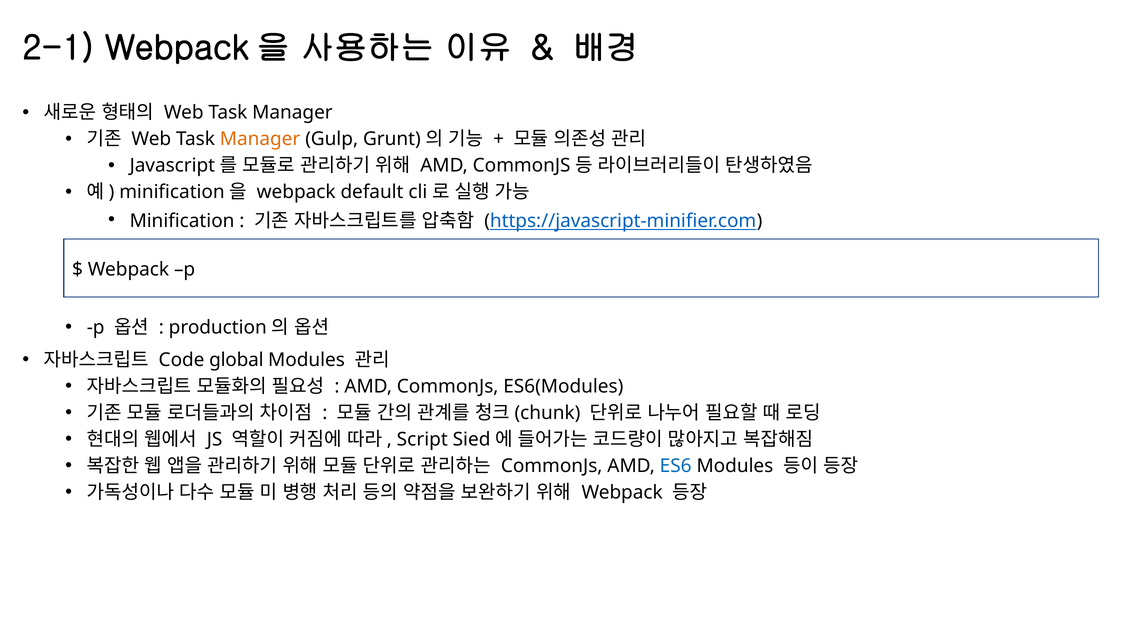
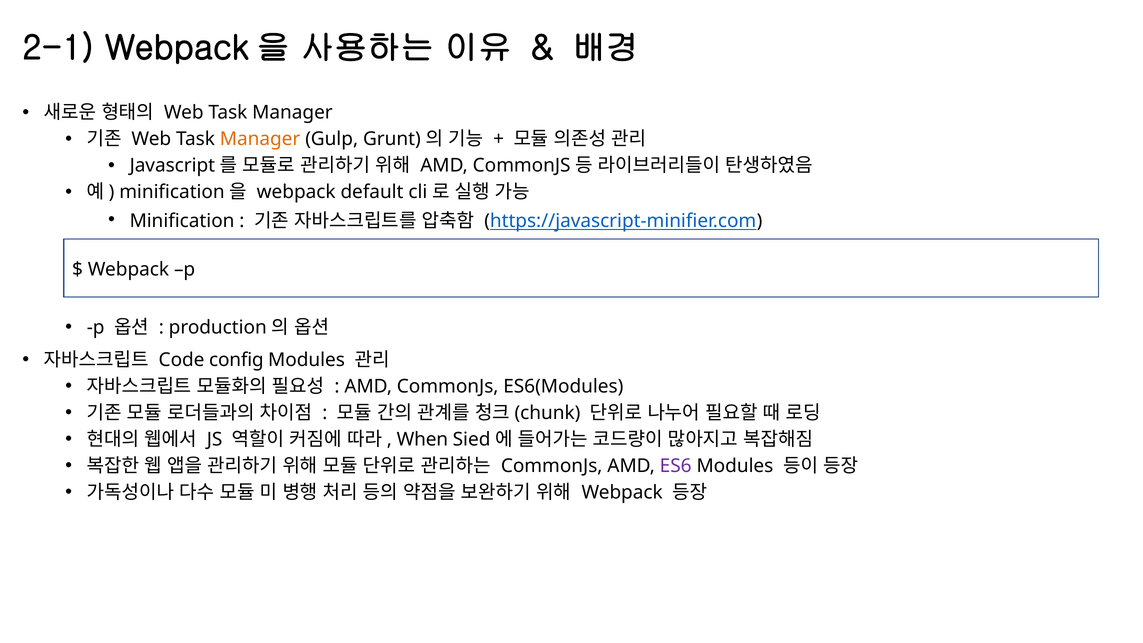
global: global -> config
Script: Script -> When
ES6 colour: blue -> purple
